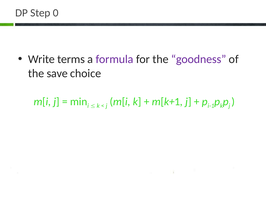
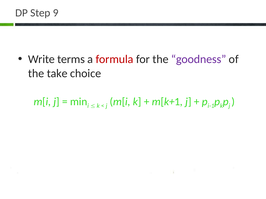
0: 0 -> 9
formula colour: purple -> red
save: save -> take
